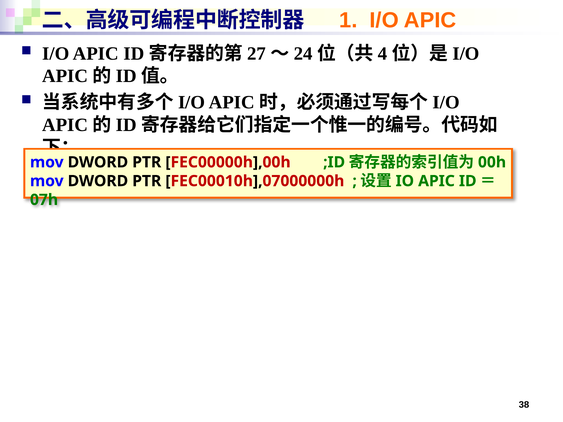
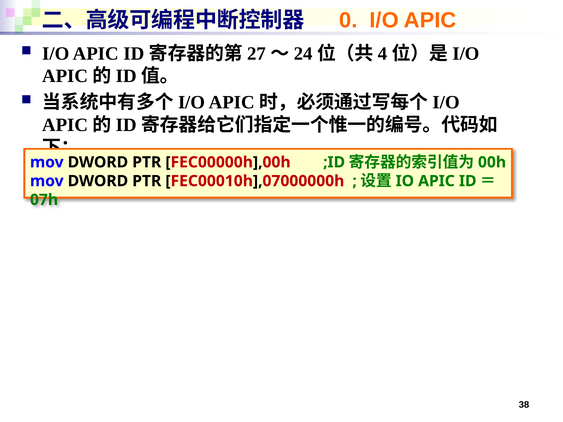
1: 1 -> 0
